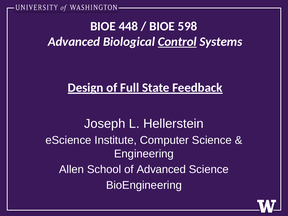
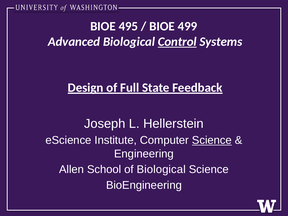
448: 448 -> 495
598: 598 -> 499
Science at (212, 140) underline: none -> present
of Advanced: Advanced -> Biological
